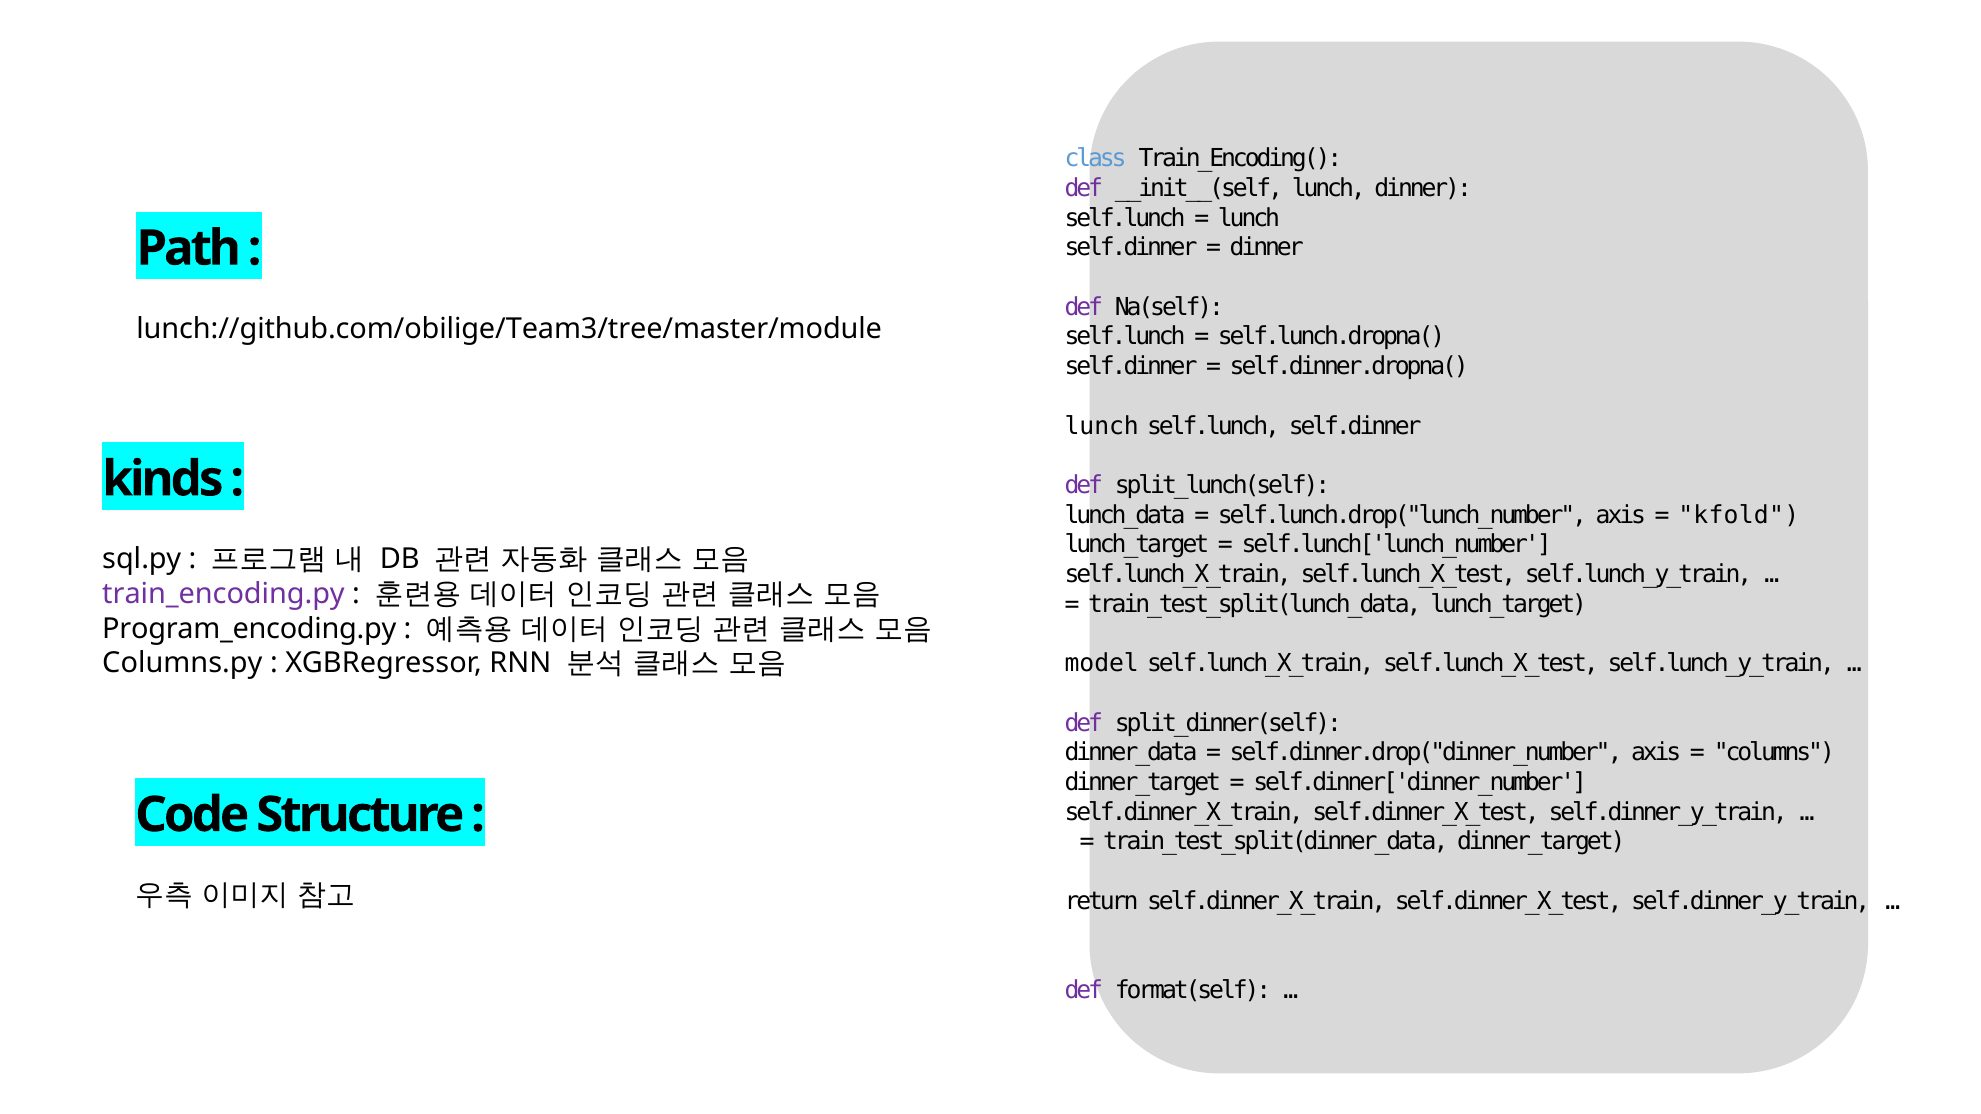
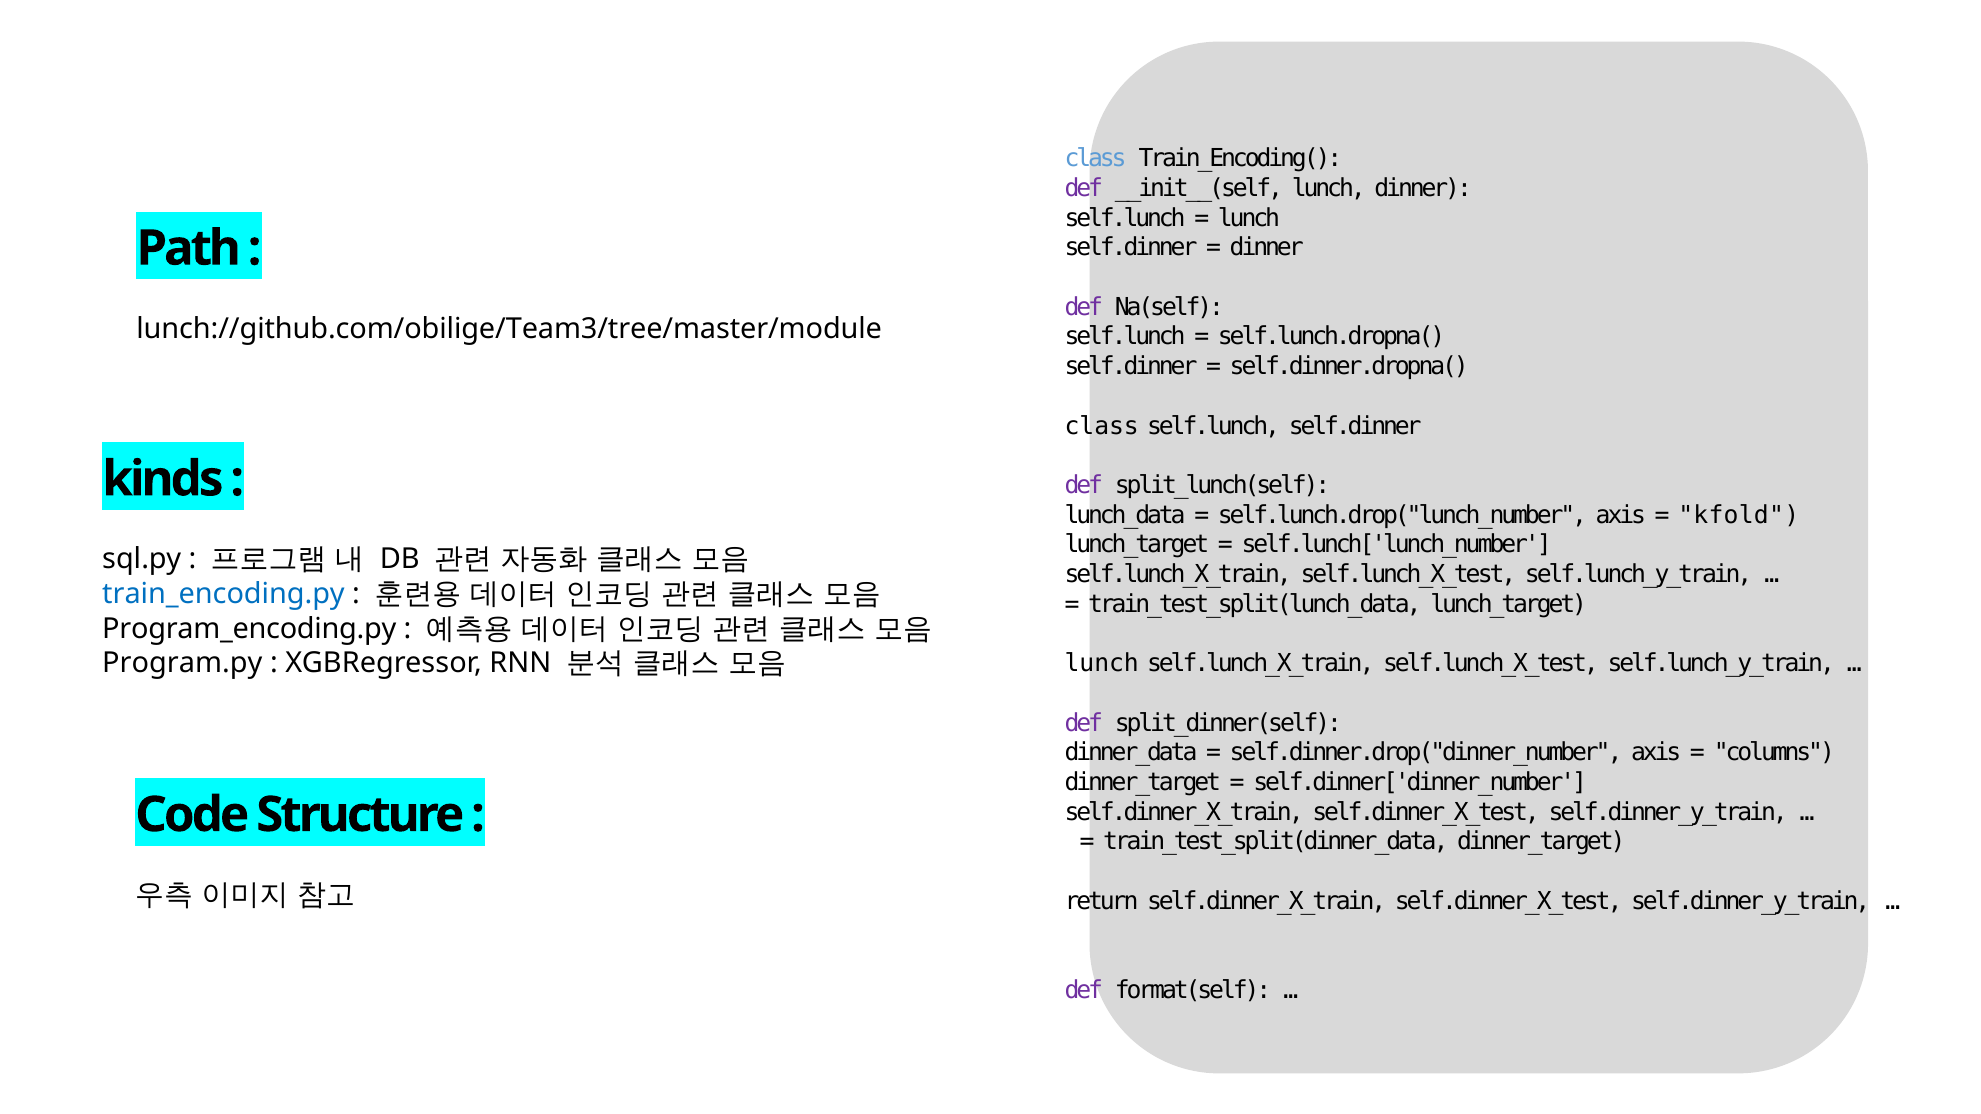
lunch at (1102, 426): lunch -> class
train_encoding.py colour: purple -> blue
model at (1102, 664): model -> lunch
Columns.py: Columns.py -> Program.py
